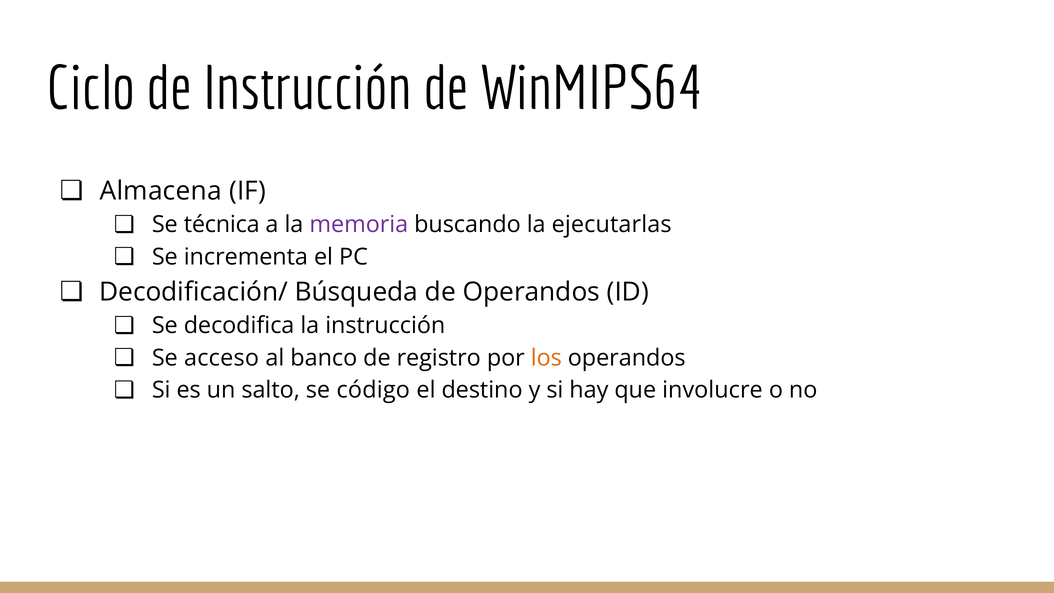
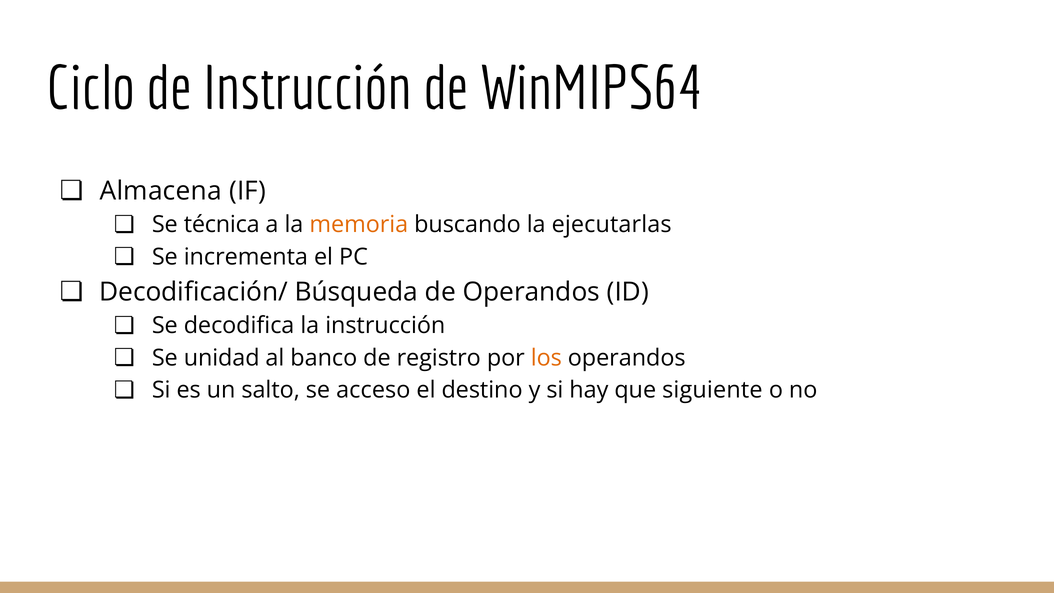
memoria colour: purple -> orange
acceso: acceso -> unidad
código: código -> acceso
involucre: involucre -> siguiente
